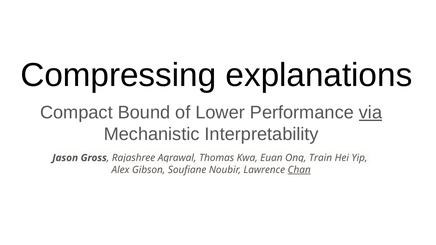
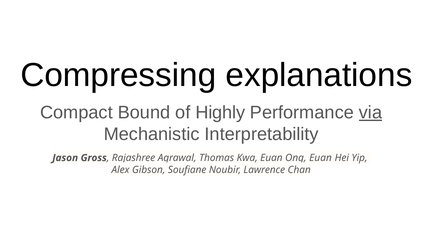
Lower: Lower -> Highly
Train at (321, 158): Train -> Euan
Chan underline: present -> none
